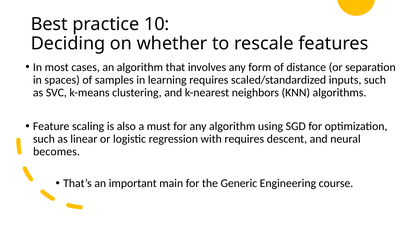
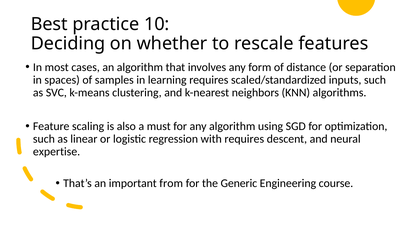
becomes: becomes -> expertise
main: main -> from
